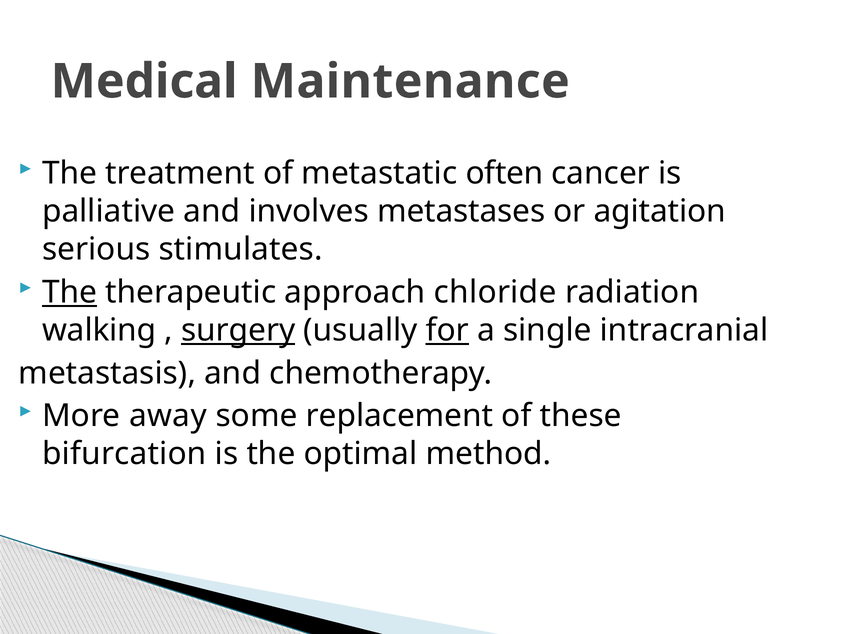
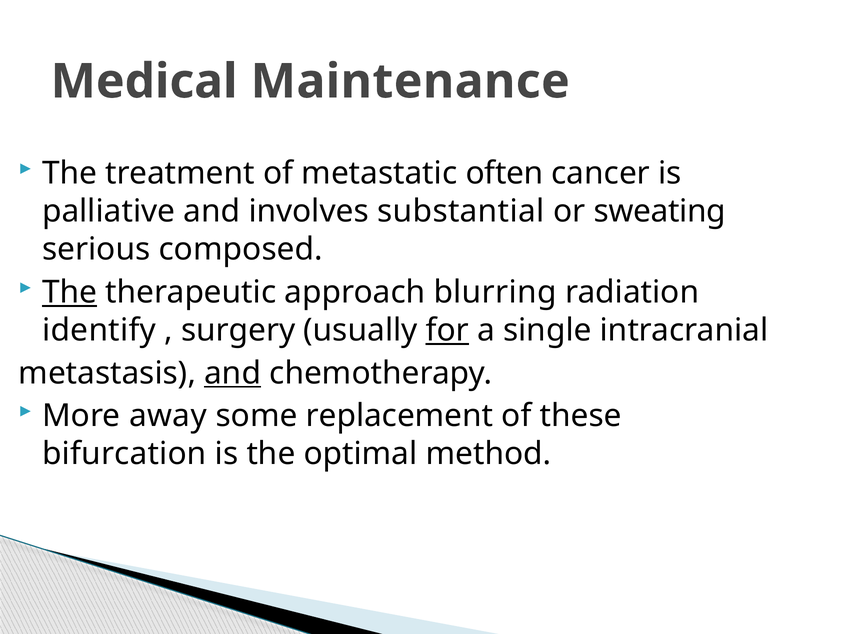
metastases: metastases -> substantial
agitation: agitation -> sweating
stimulates: stimulates -> composed
chloride: chloride -> blurring
walking: walking -> identify
surgery underline: present -> none
and at (233, 373) underline: none -> present
